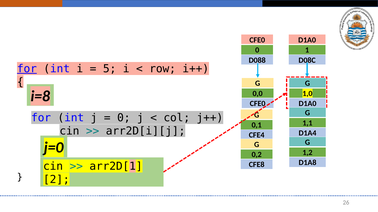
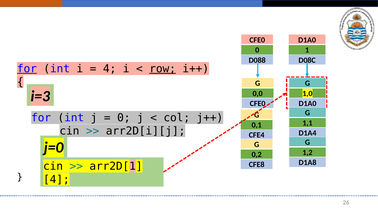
5 at (110, 69): 5 -> 4
row underline: none -> present
i=8: i=8 -> i=3
2 at (56, 180): 2 -> 4
